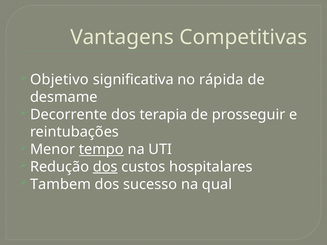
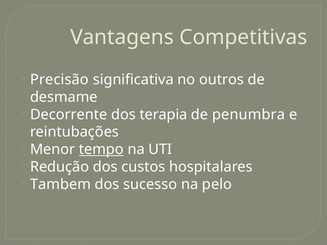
Objetivo: Objetivo -> Precisão
rápida: rápida -> outros
prosseguir: prosseguir -> penumbra
dos at (105, 167) underline: present -> none
qual: qual -> pelo
